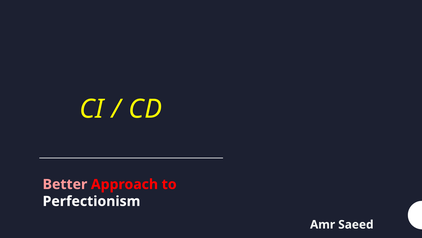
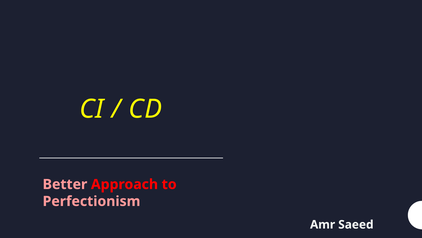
Perfectionism colour: white -> pink
